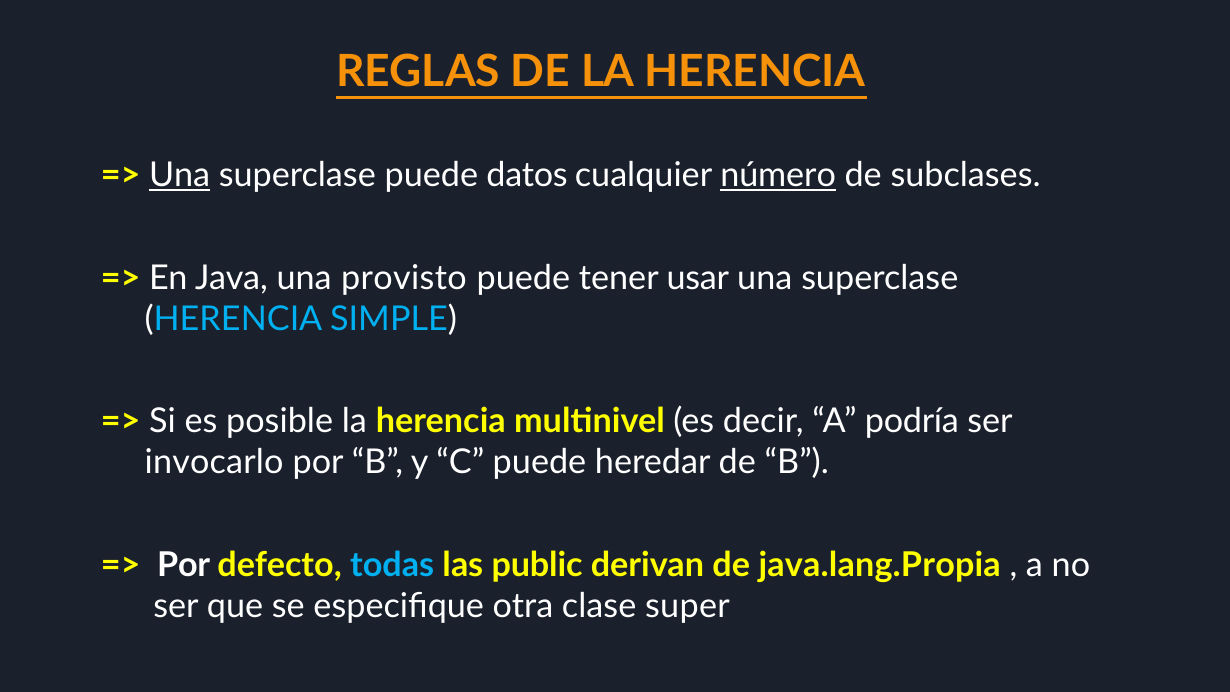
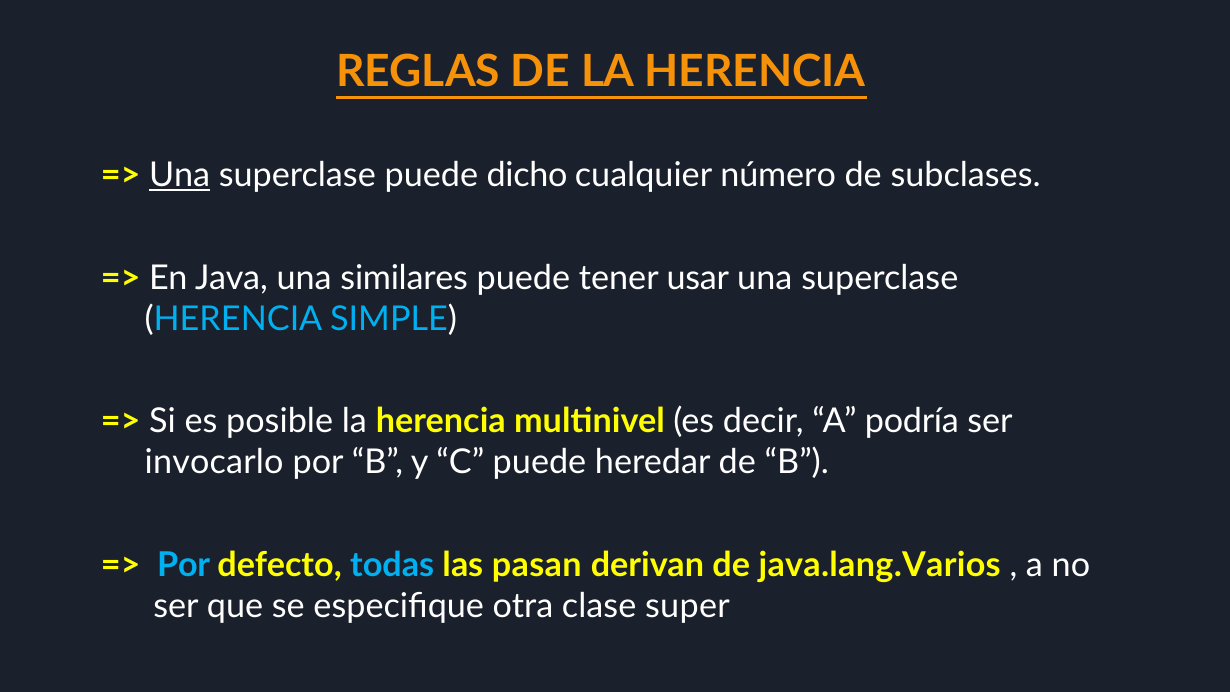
datos: datos -> dicho
número underline: present -> none
provisto: provisto -> similares
Por at (184, 565) colour: white -> light blue
public: public -> pasan
java.lang.Propia: java.lang.Propia -> java.lang.Varios
